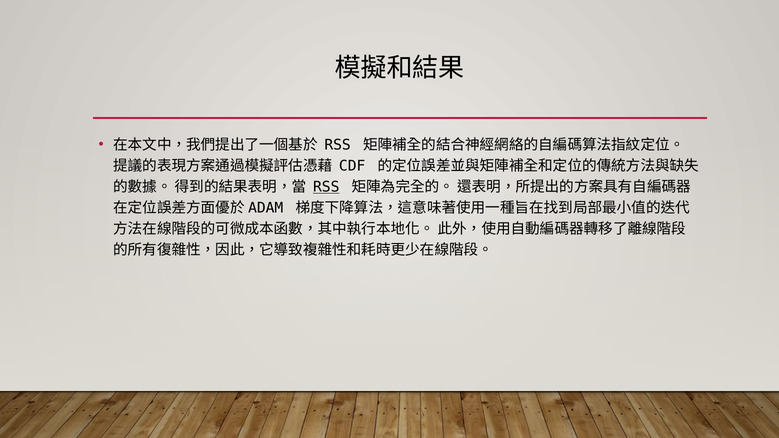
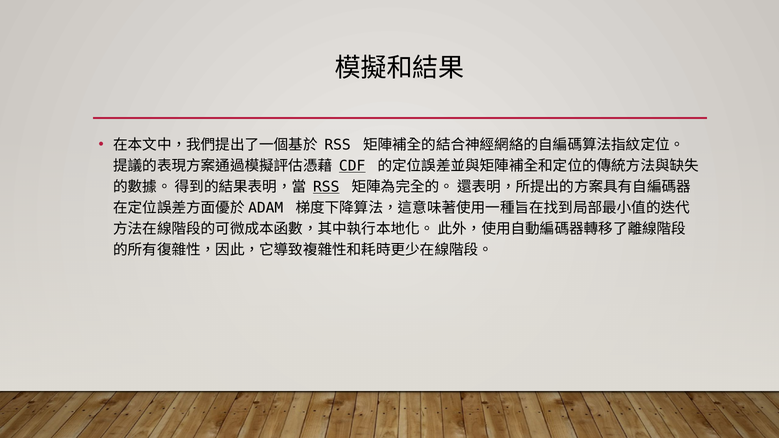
CDF underline: none -> present
